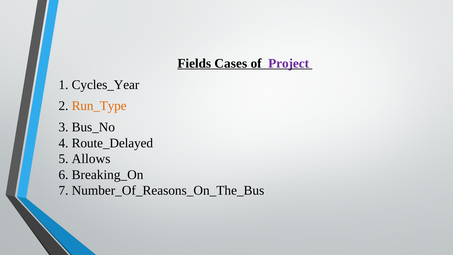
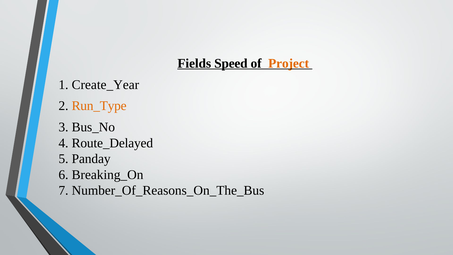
Cases: Cases -> Speed
Project colour: purple -> orange
Cycles_Year: Cycles_Year -> Create_Year
Allows: Allows -> Panday
